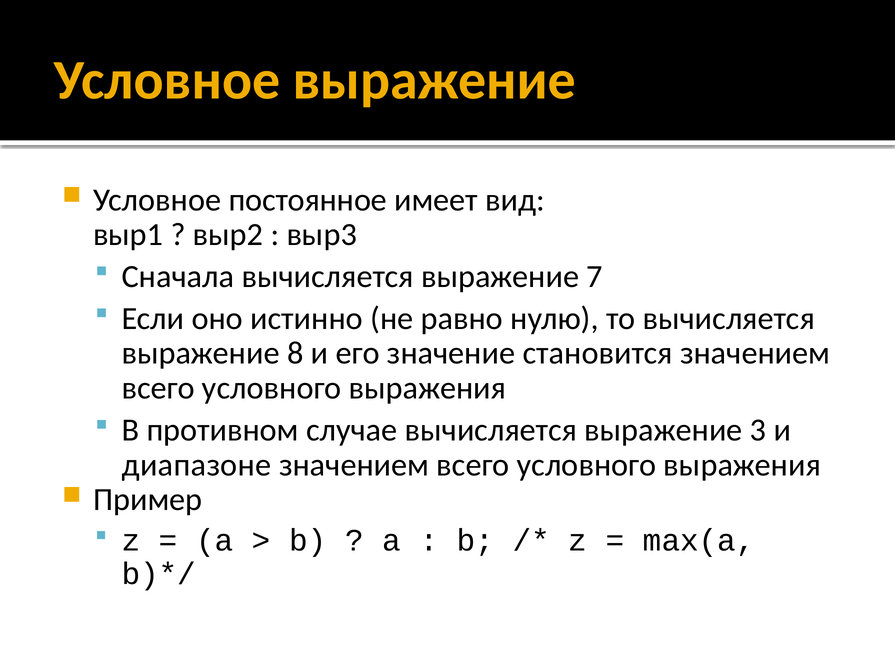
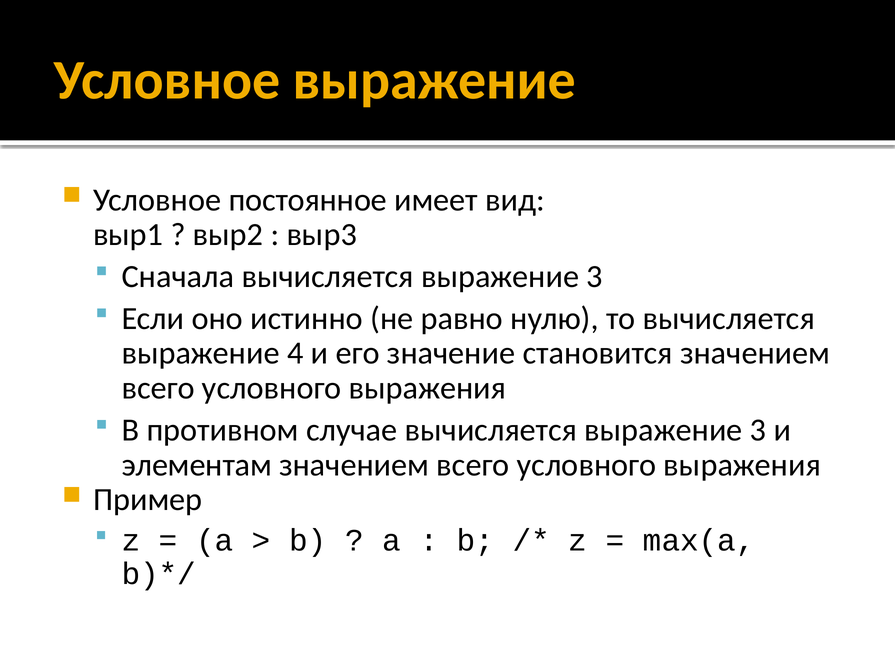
Сначала вычисляется выражение 7: 7 -> 3
8: 8 -> 4
диапазоне: диапазоне -> элементам
